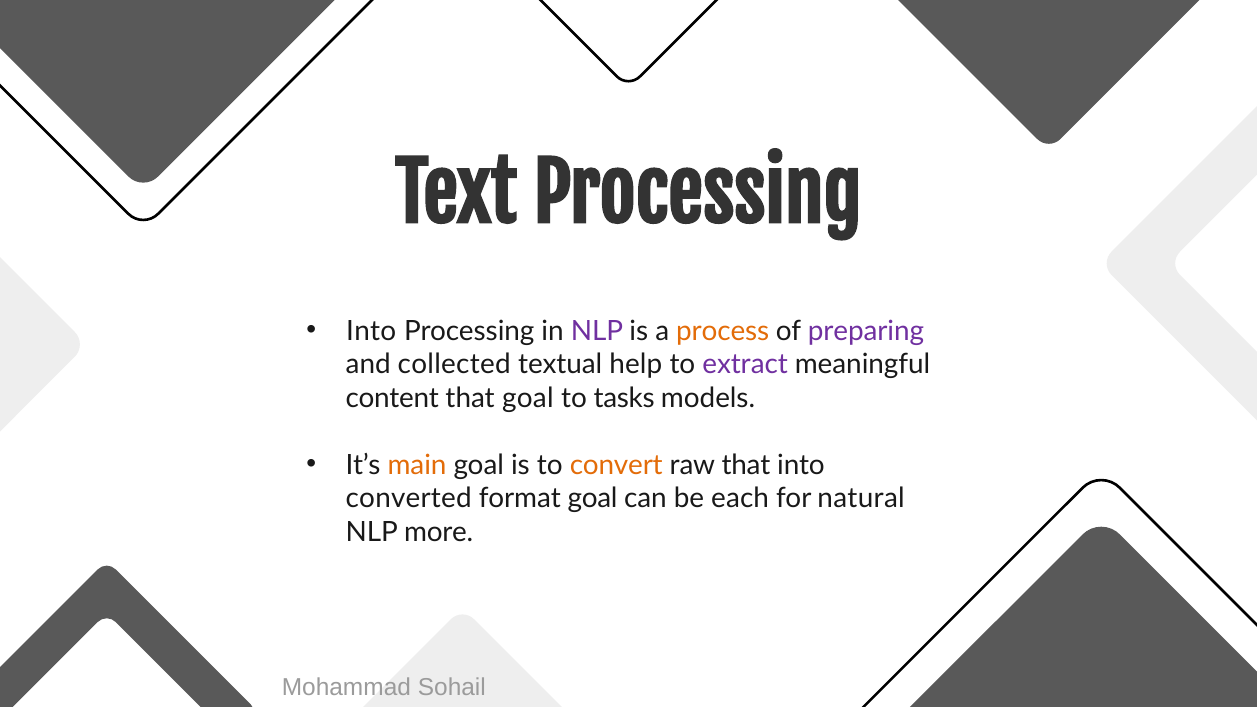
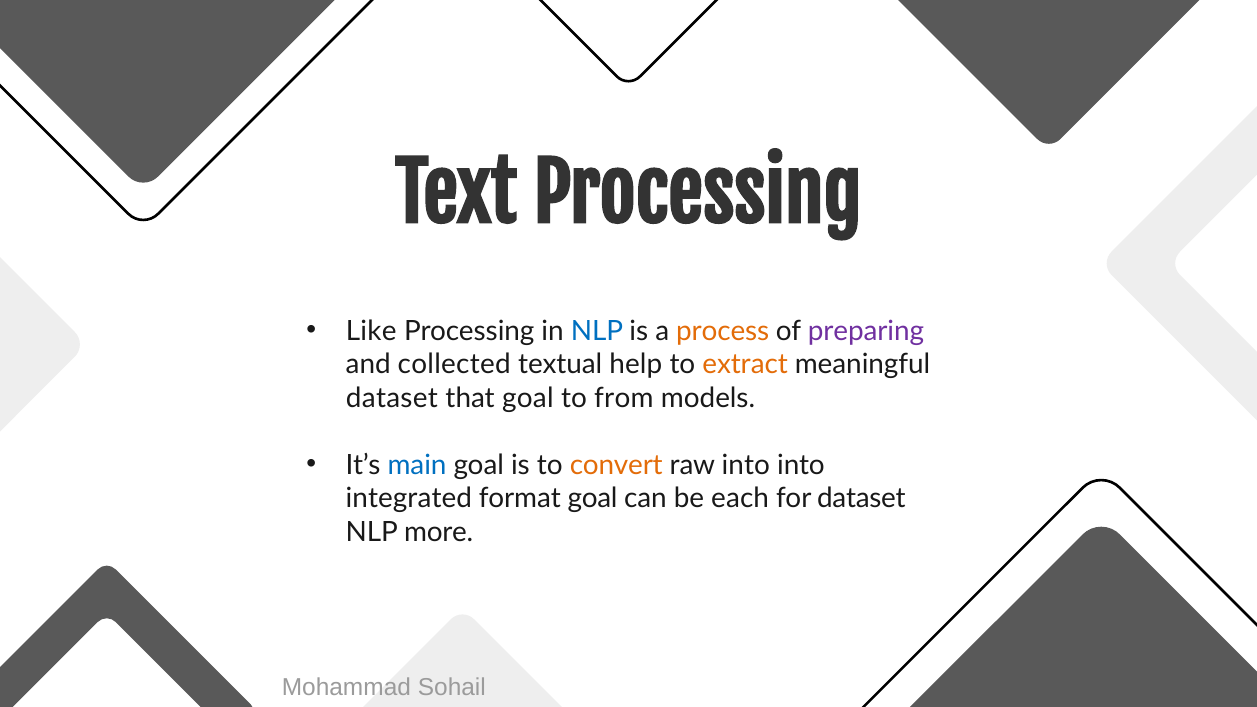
Into at (371, 331): Into -> Like
NLP at (597, 331) colour: purple -> blue
extract colour: purple -> orange
content at (392, 398): content -> dataset
tasks: tasks -> from
main colour: orange -> blue
raw that: that -> into
converted: converted -> integrated
for natural: natural -> dataset
